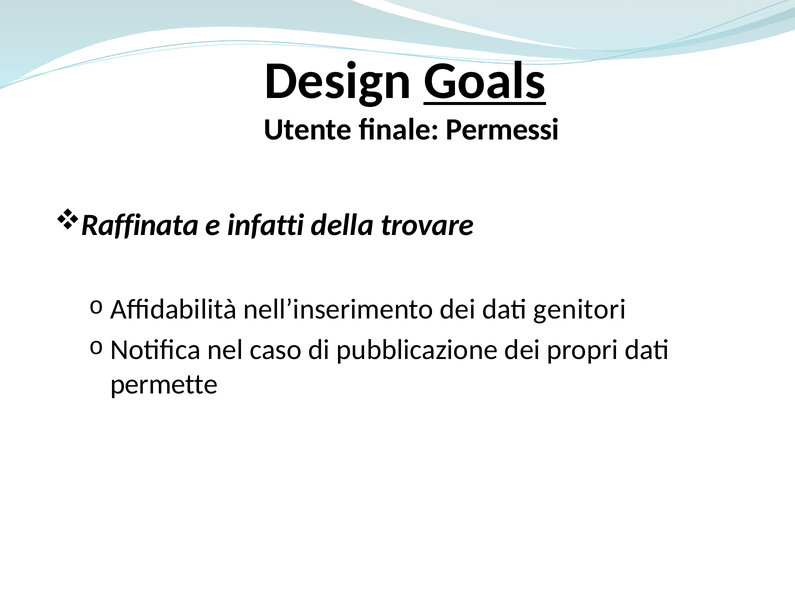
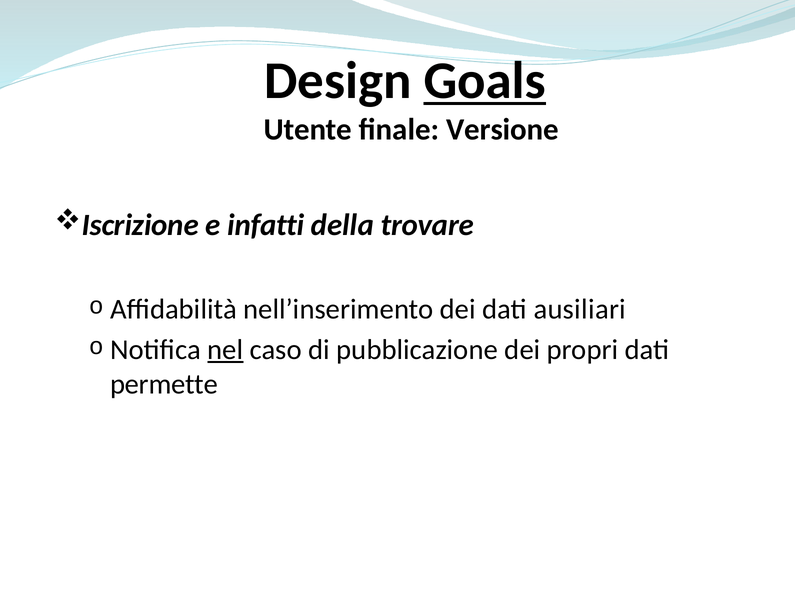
Permessi: Permessi -> Versione
Raffinata: Raffinata -> Iscrizione
genitori: genitori -> ausiliari
nel underline: none -> present
